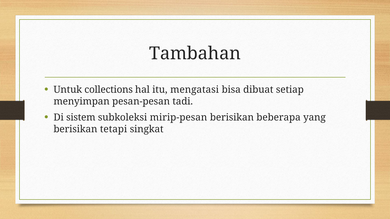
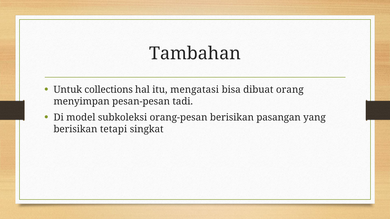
setiap: setiap -> orang
sistem: sistem -> model
mirip-pesan: mirip-pesan -> orang-pesan
beberapa: beberapa -> pasangan
